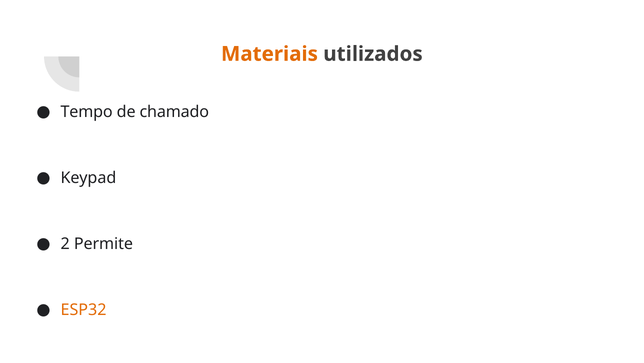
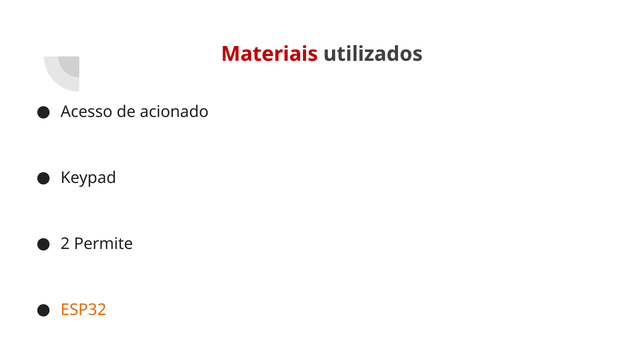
Materiais colour: orange -> red
Tempo: Tempo -> Acesso
chamado: chamado -> acionado
